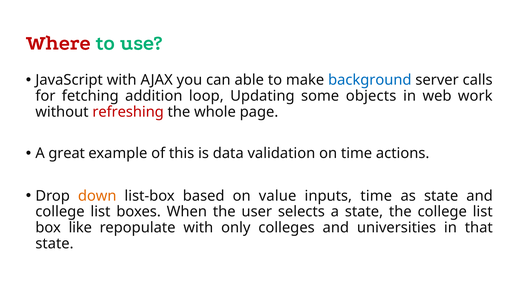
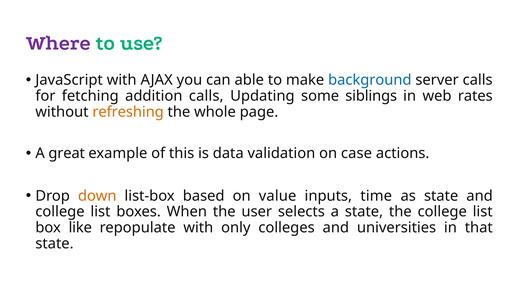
Where colour: red -> purple
addition loop: loop -> calls
objects: objects -> siblings
work: work -> rates
refreshing colour: red -> orange
on time: time -> case
